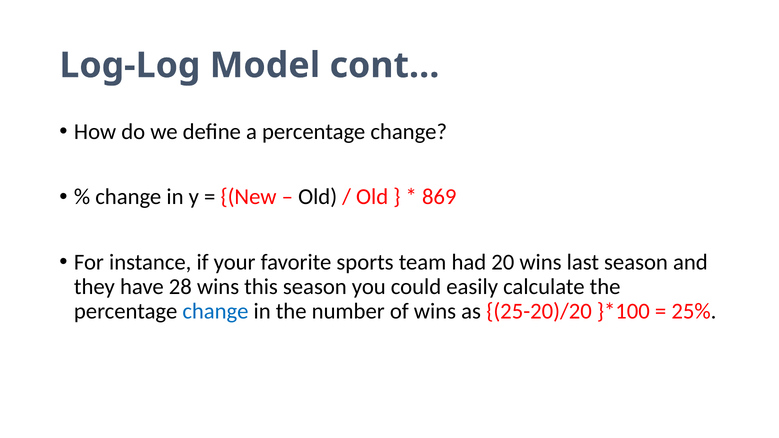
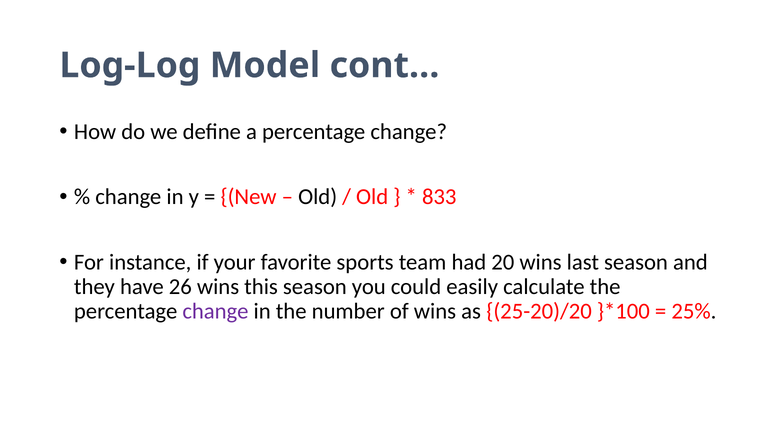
869: 869 -> 833
28: 28 -> 26
change at (215, 311) colour: blue -> purple
